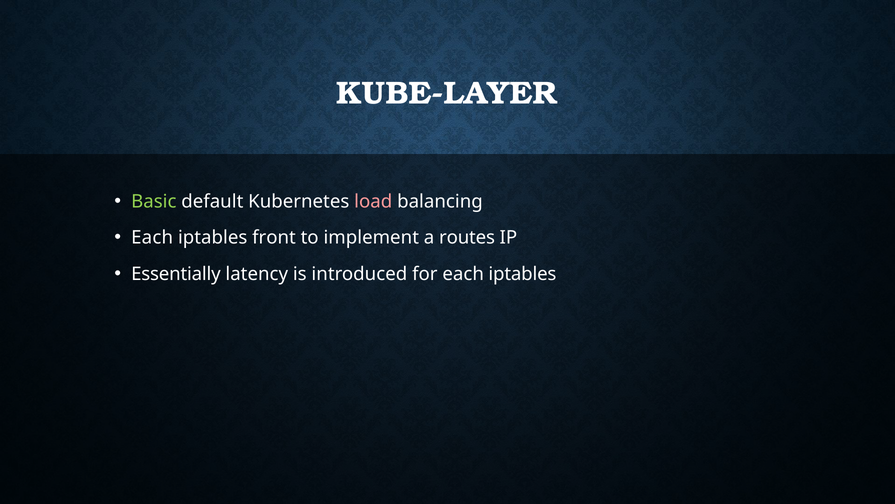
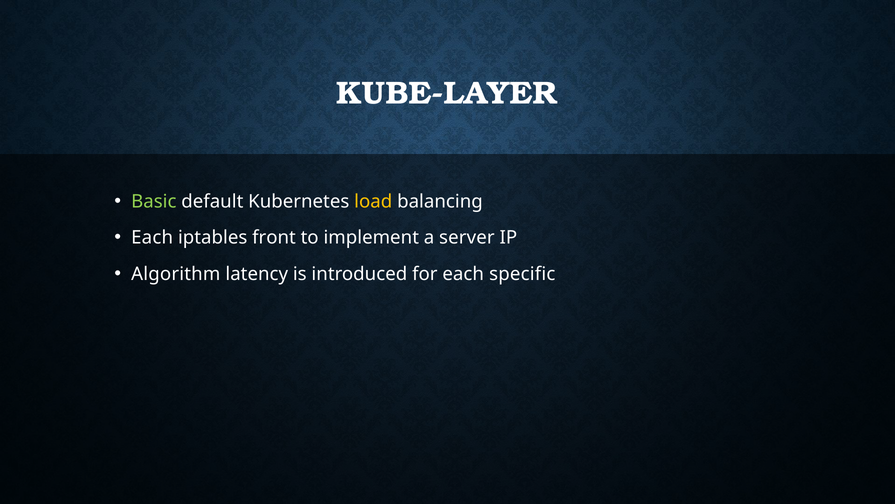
load colour: pink -> yellow
routes: routes -> server
Essentially: Essentially -> Algorithm
for each iptables: iptables -> specific
